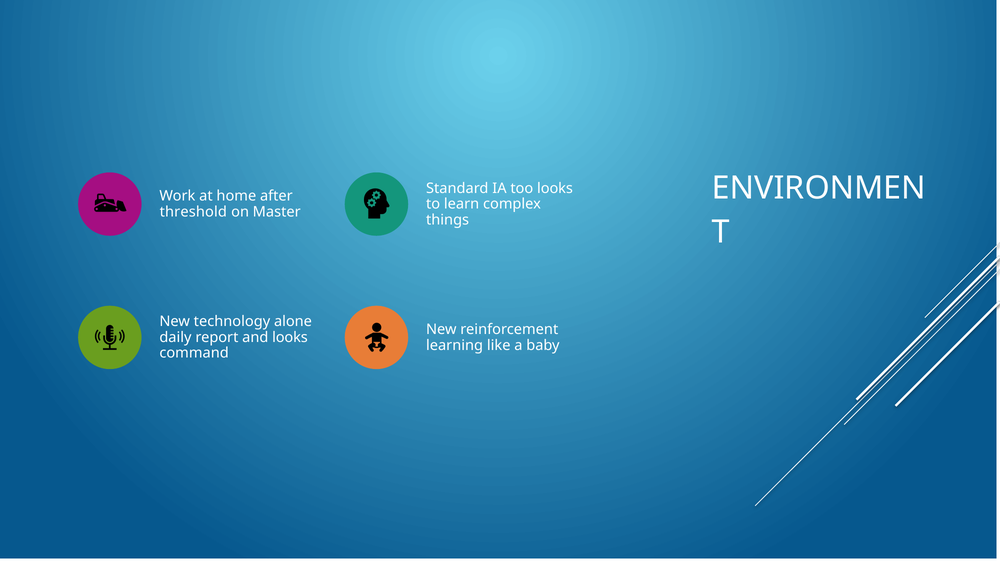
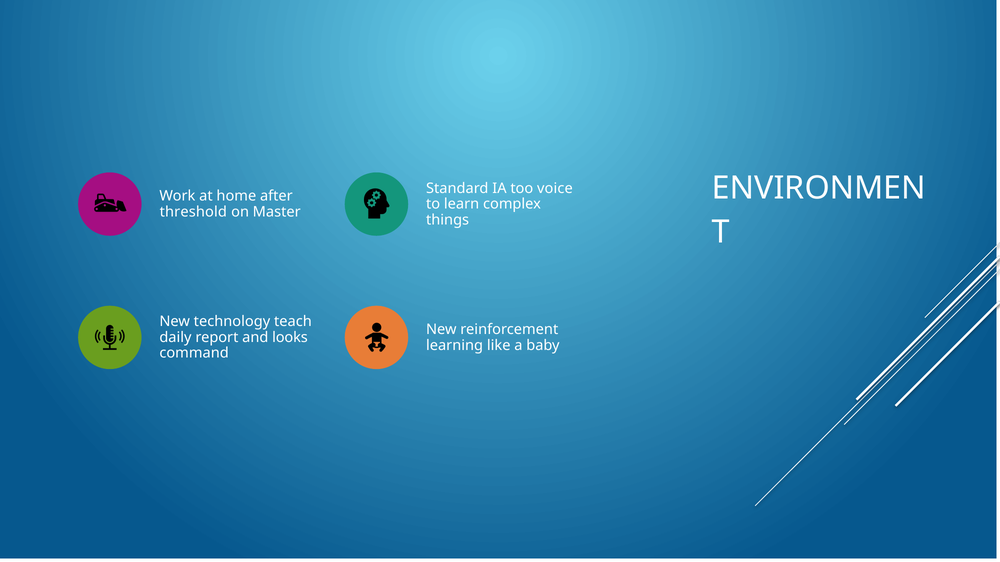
too looks: looks -> voice
alone: alone -> teach
